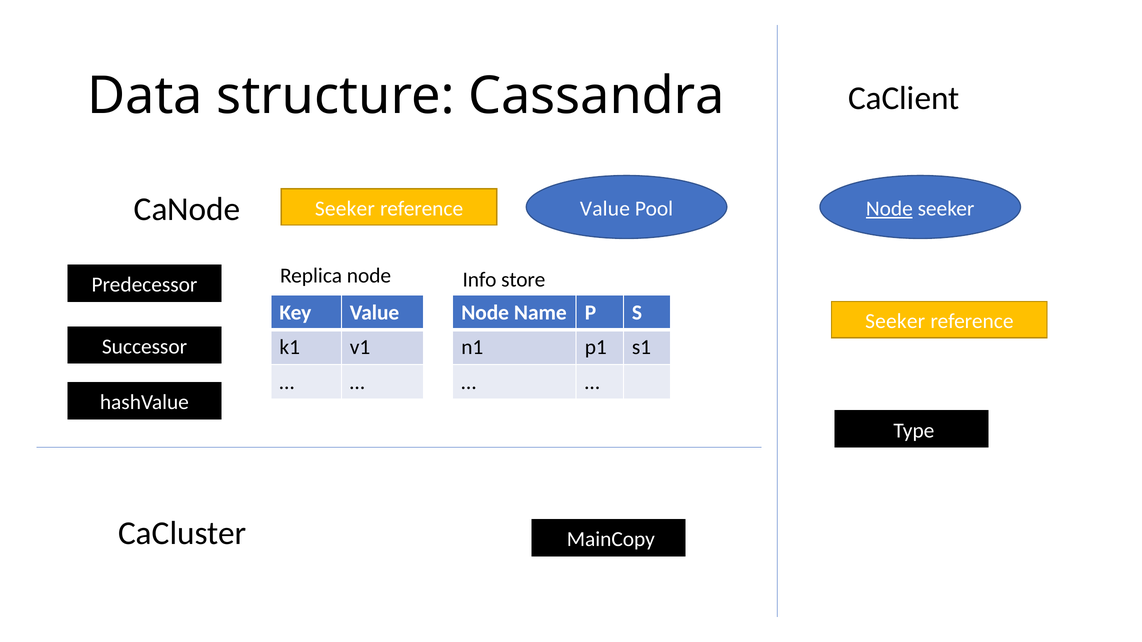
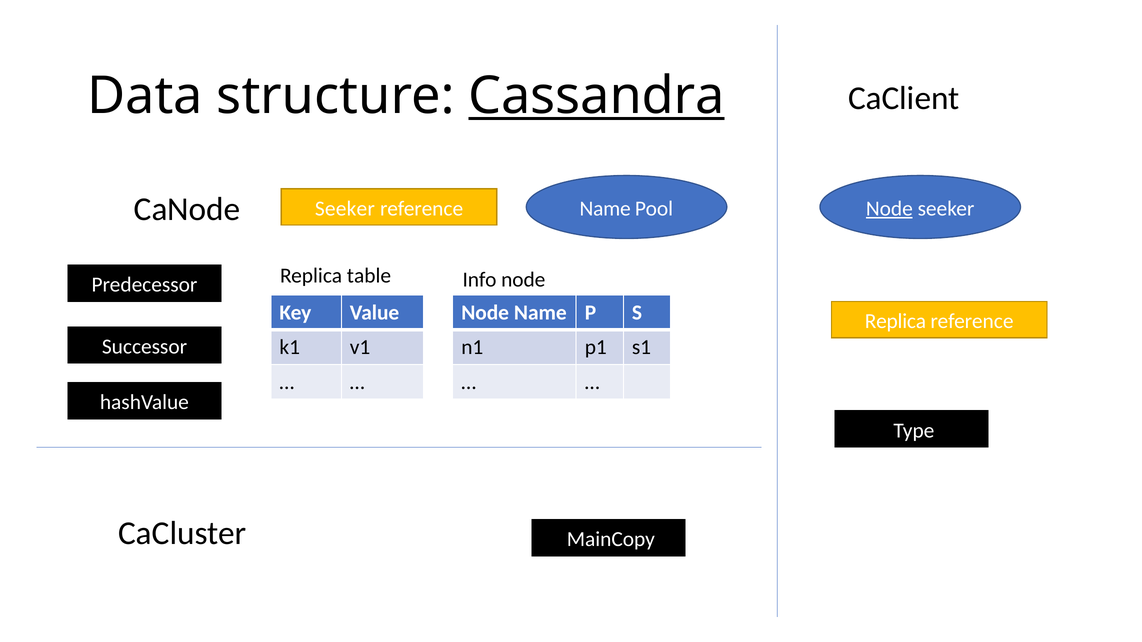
Cassandra underline: none -> present
Value at (605, 209): Value -> Name
Replica node: node -> table
Info store: store -> node
Seeker at (895, 321): Seeker -> Replica
